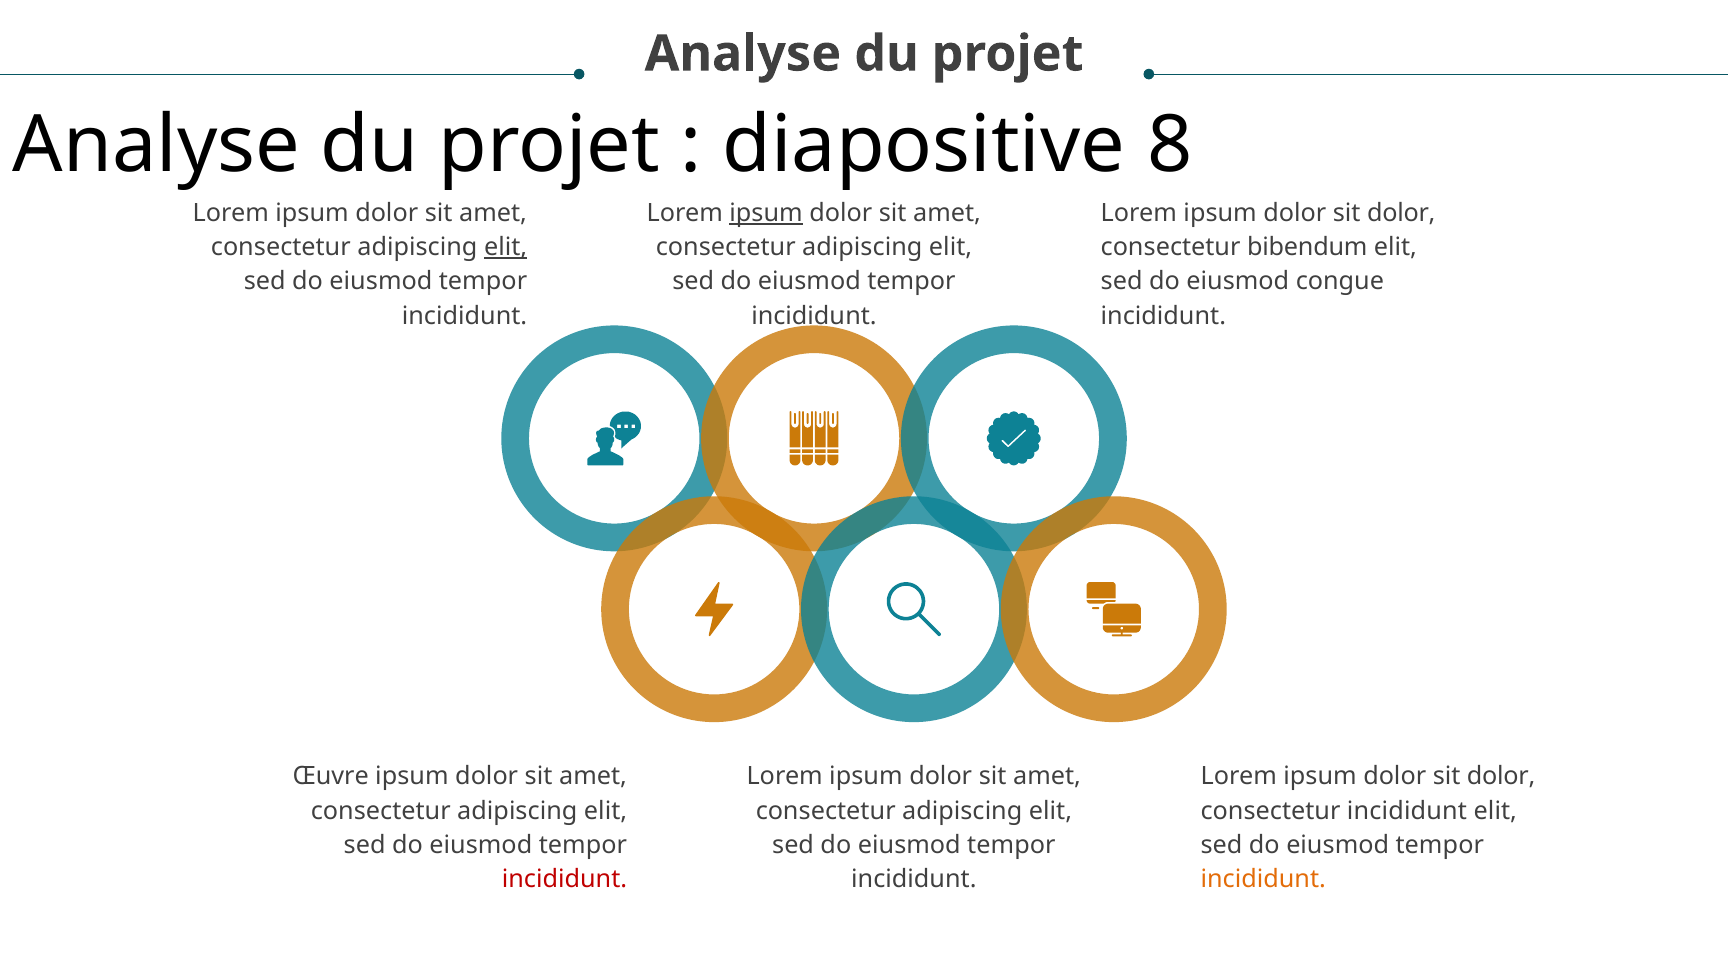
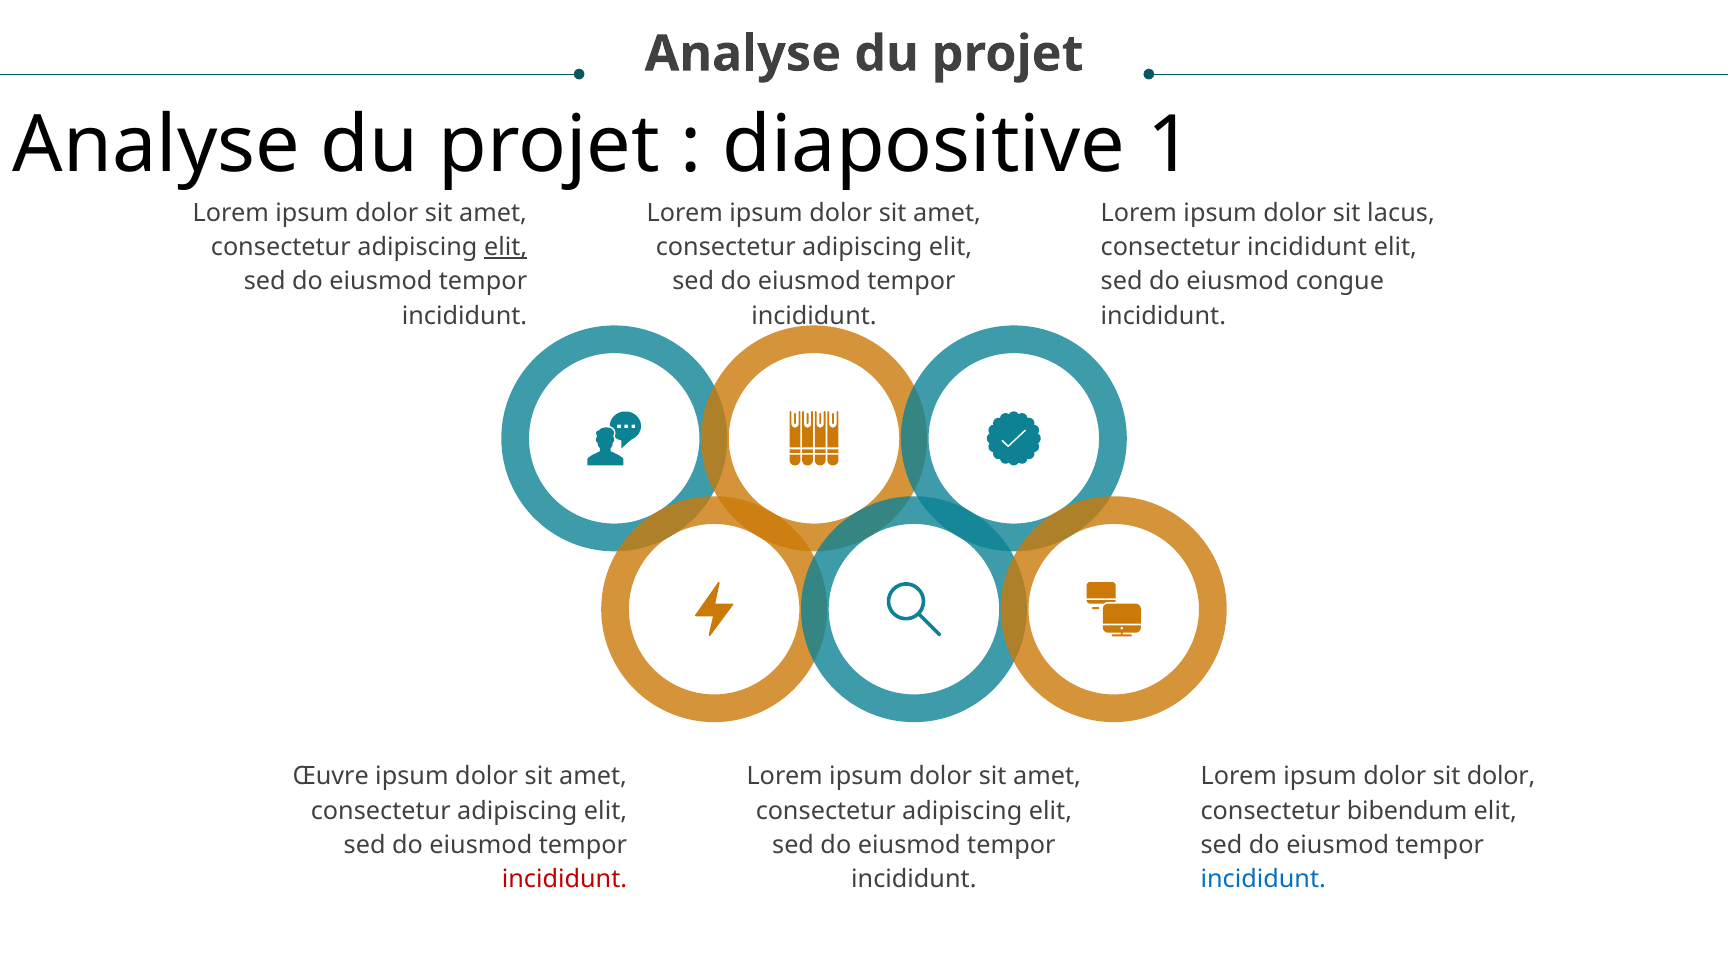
8: 8 -> 1
ipsum at (766, 213) underline: present -> none
dolor at (1401, 213): dolor -> lacus
consectetur bibendum: bibendum -> incididunt
consectetur incididunt: incididunt -> bibendum
incididunt at (1263, 879) colour: orange -> blue
